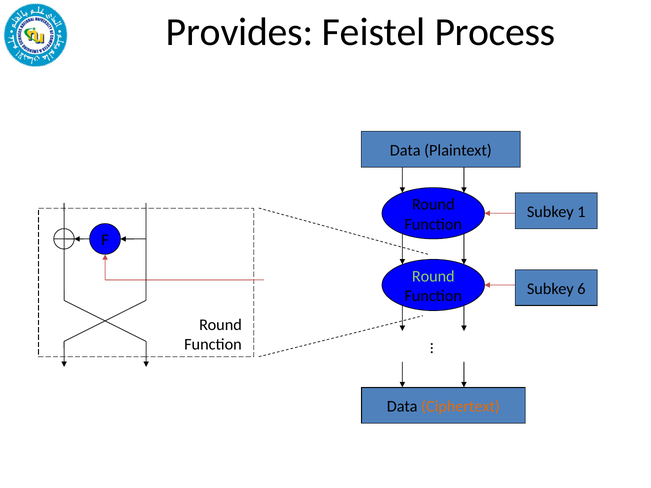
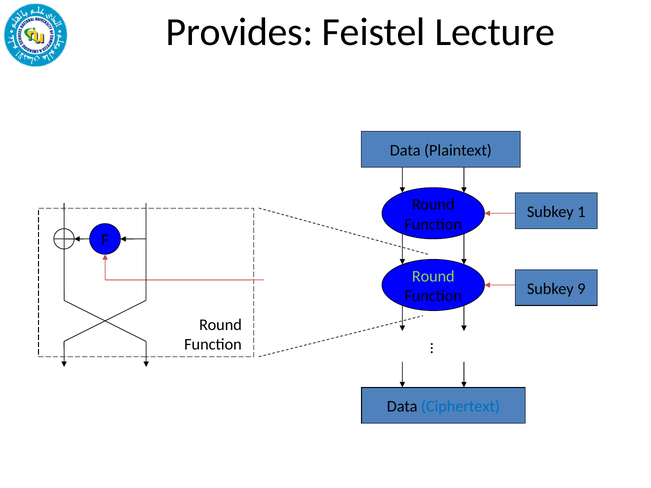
Process: Process -> Lecture
6: 6 -> 9
Ciphertext colour: orange -> blue
